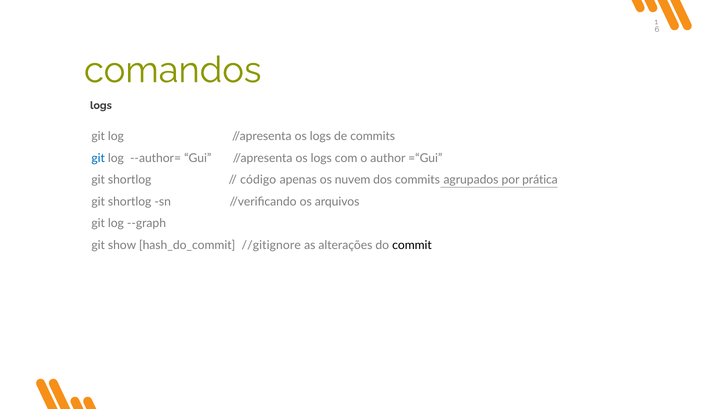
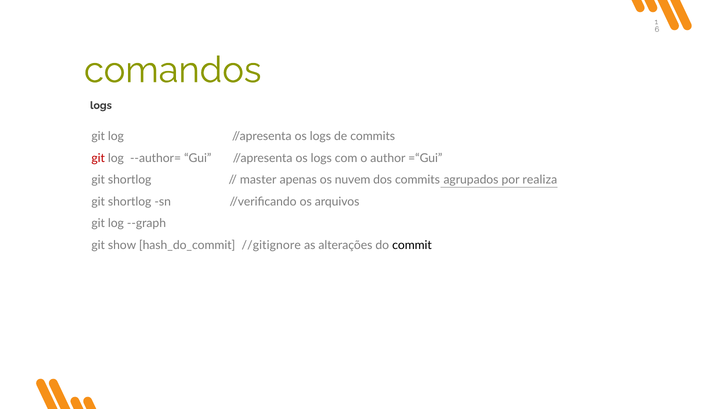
git at (98, 158) colour: blue -> red
código: código -> master
prática: prática -> realiza
